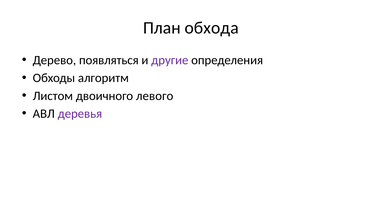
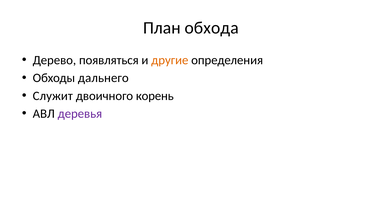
другие colour: purple -> orange
алгоритм: алгоритм -> дальнего
Листом: Листом -> Служит
левого: левого -> корень
